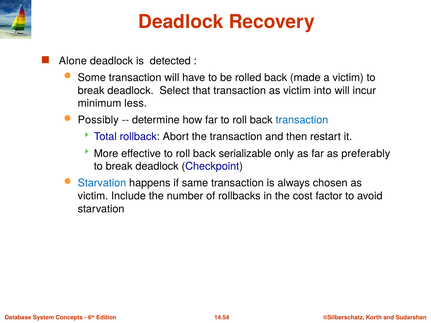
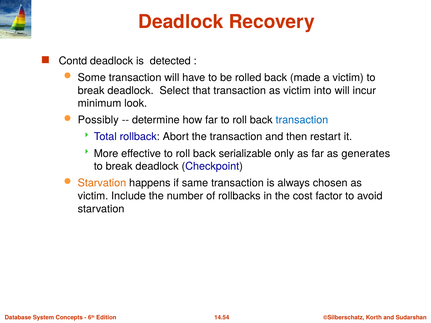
Alone: Alone -> Contd
less: less -> look
preferably: preferably -> generates
Starvation at (102, 183) colour: blue -> orange
